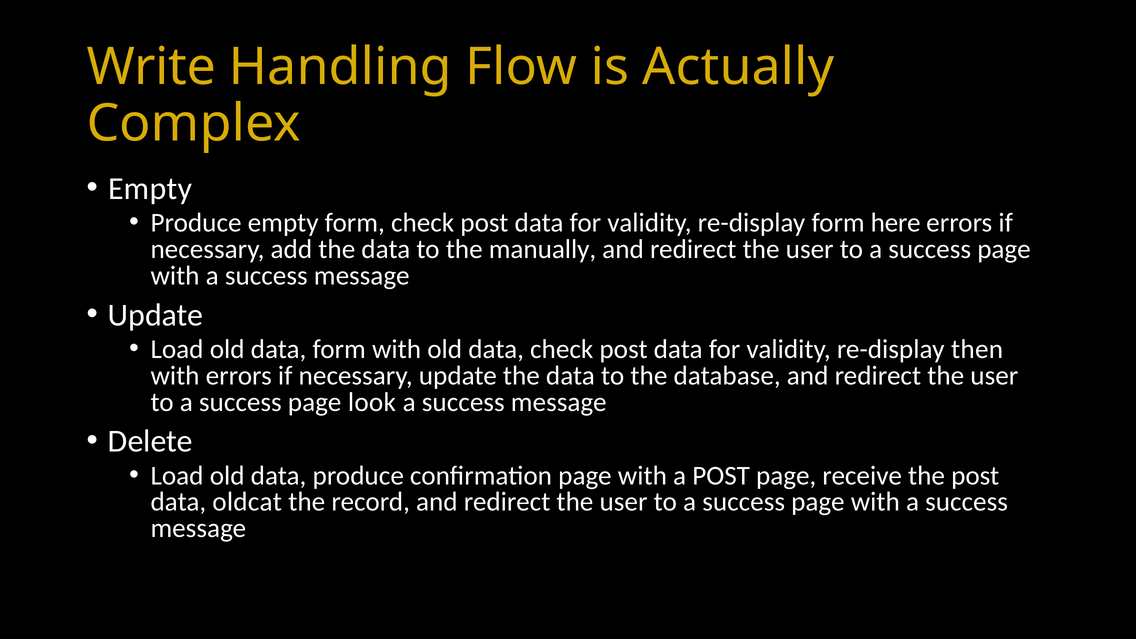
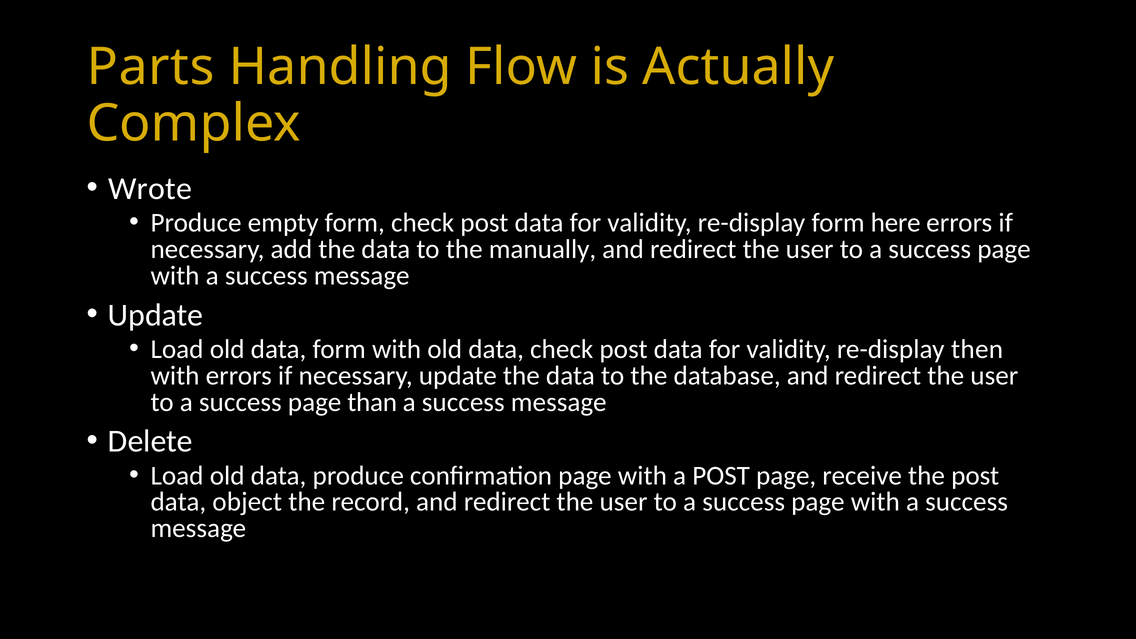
Write: Write -> Parts
Empty at (150, 189): Empty -> Wrote
look: look -> than
oldcat: oldcat -> object
